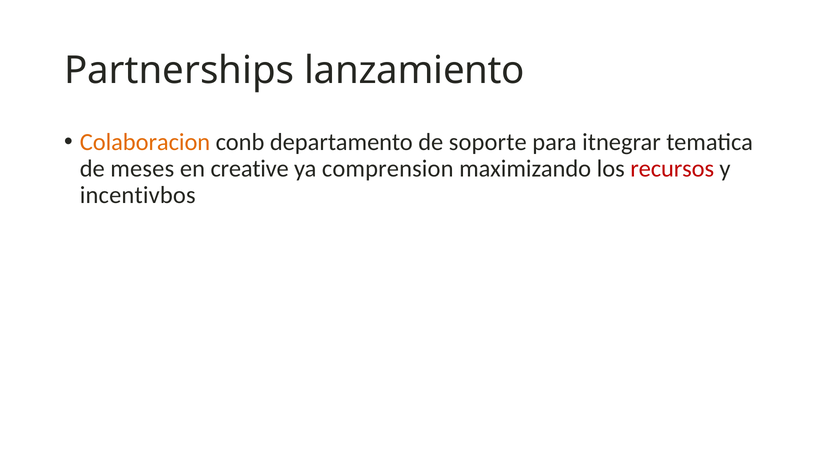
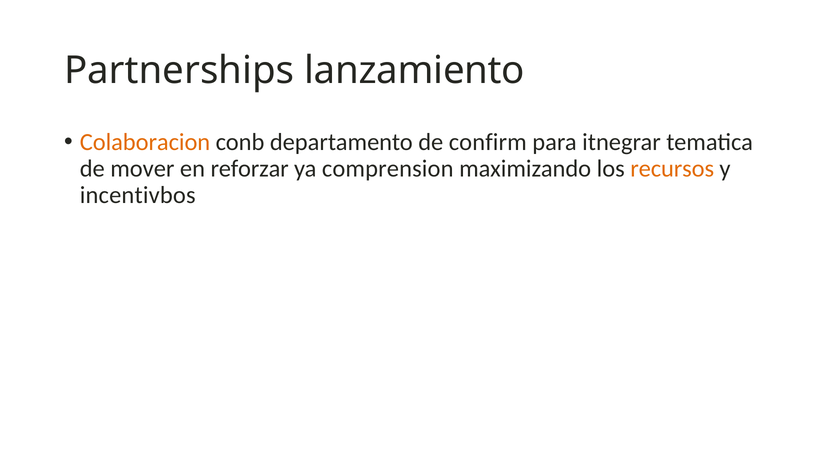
soporte: soporte -> confirm
meses: meses -> mover
creative: creative -> reforzar
recursos colour: red -> orange
